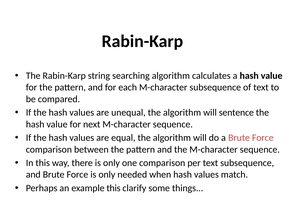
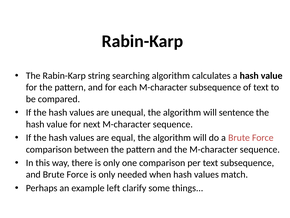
example this: this -> left
